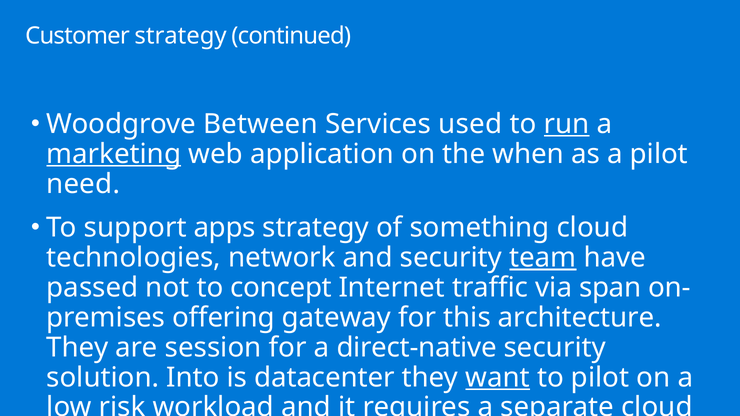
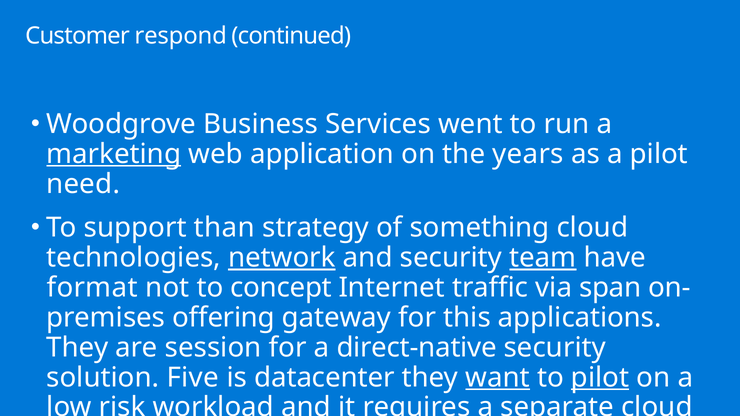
Customer strategy: strategy -> respond
Between: Between -> Business
used: used -> went
run underline: present -> none
when: when -> years
apps: apps -> than
network underline: none -> present
passed: passed -> format
architecture: architecture -> applications
Into: Into -> Five
pilot at (600, 378) underline: none -> present
